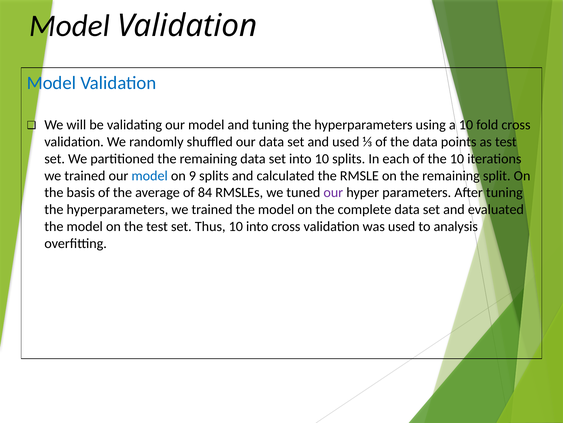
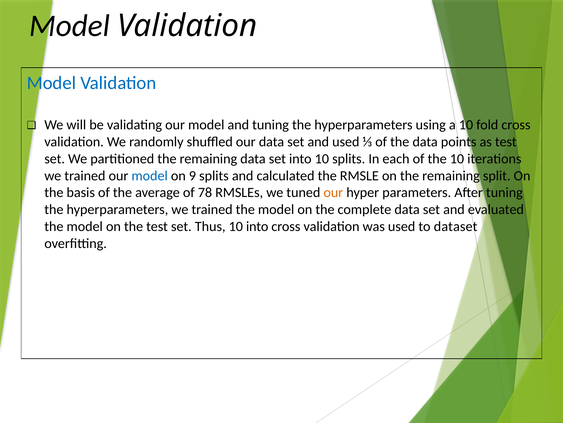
84: 84 -> 78
our at (333, 192) colour: purple -> orange
analysis: analysis -> dataset
